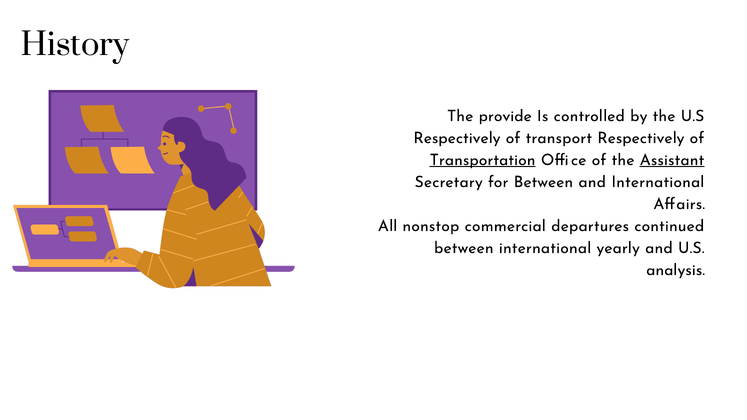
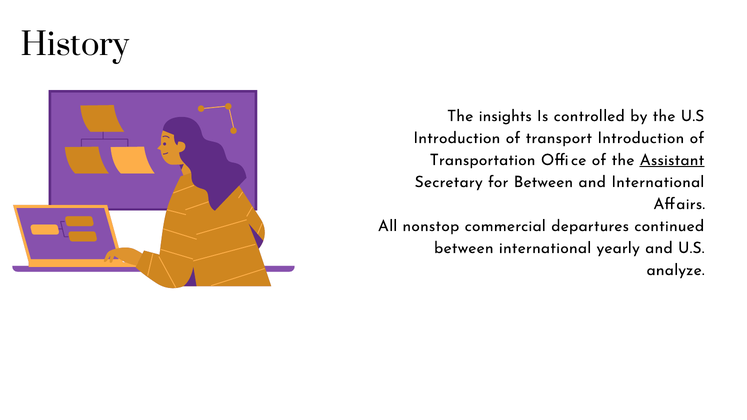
provide: provide -> insights
Respectively at (457, 138): Respectively -> Introduction
transport Respectively: Respectively -> Introduction
Transportation underline: present -> none
analysis: analysis -> analyze
